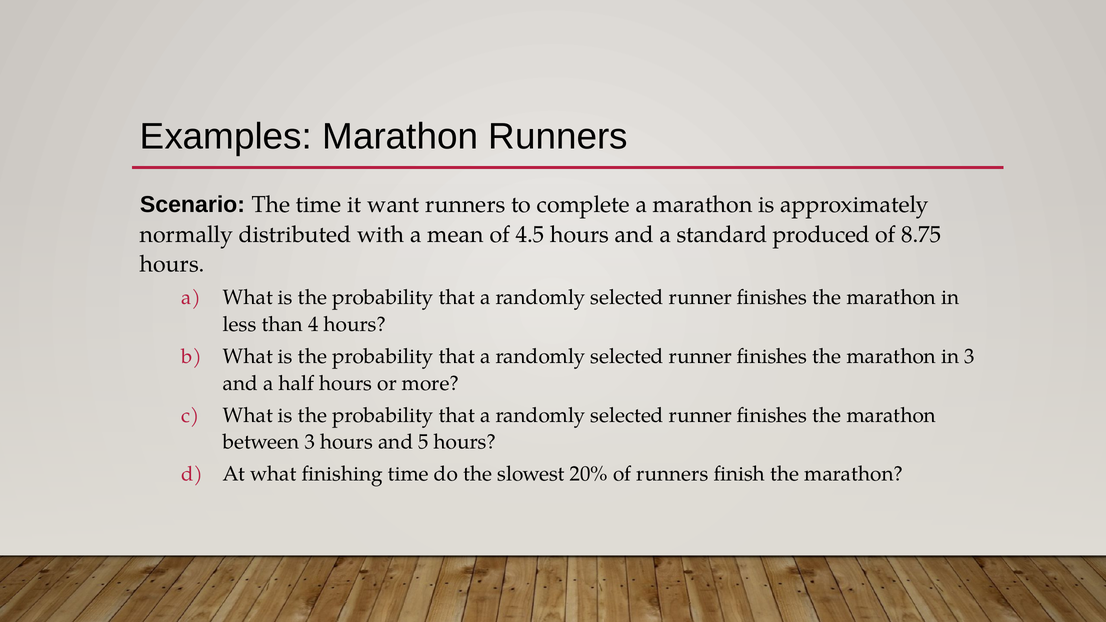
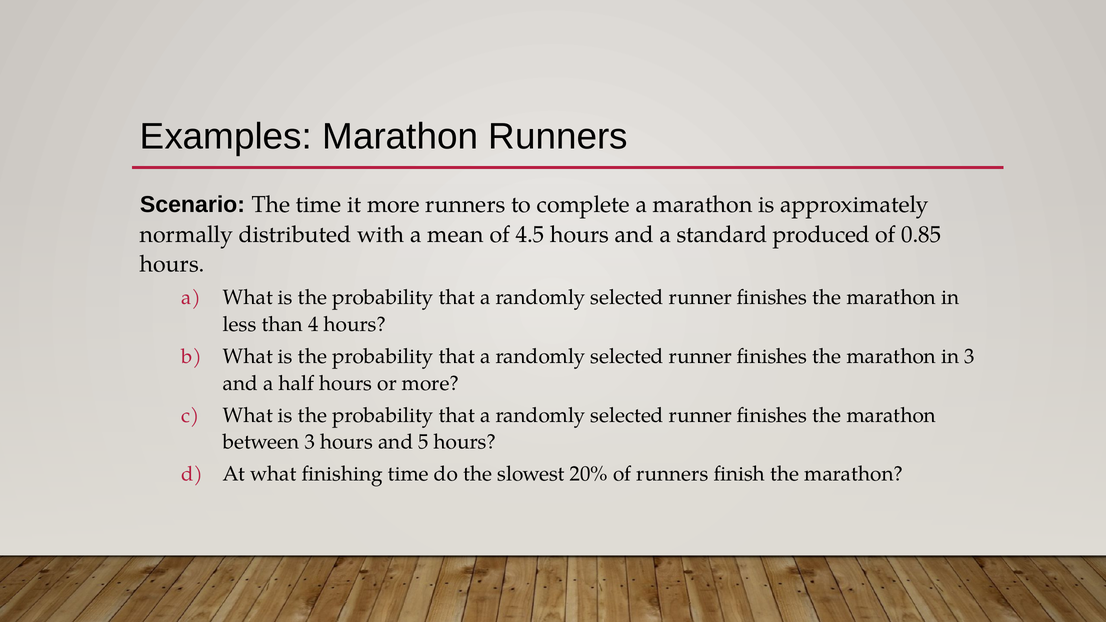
it want: want -> more
8.75: 8.75 -> 0.85
